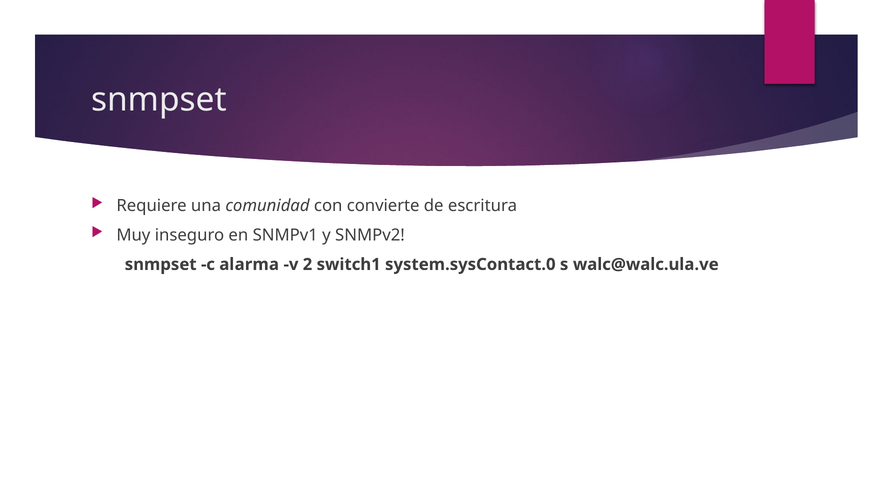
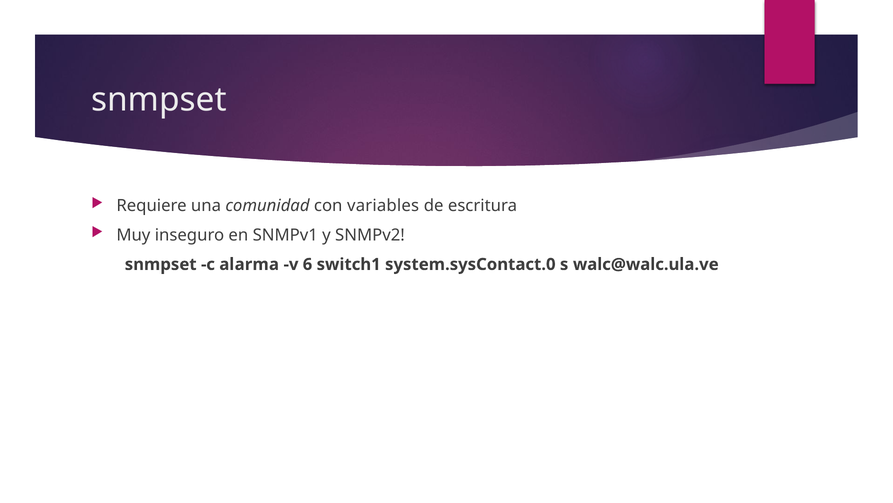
convierte: convierte -> variables
2: 2 -> 6
